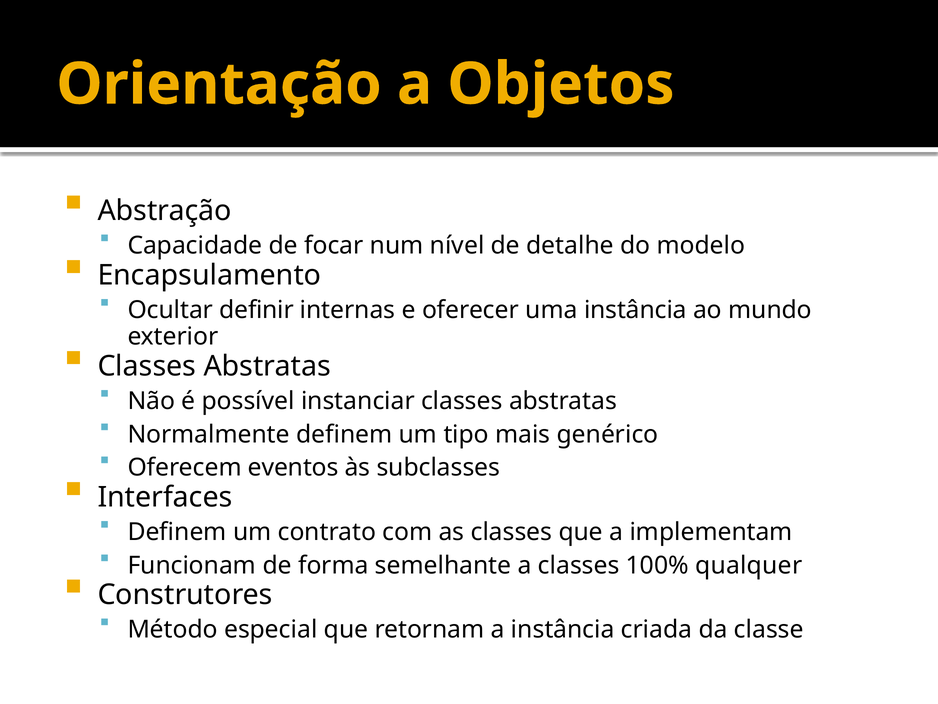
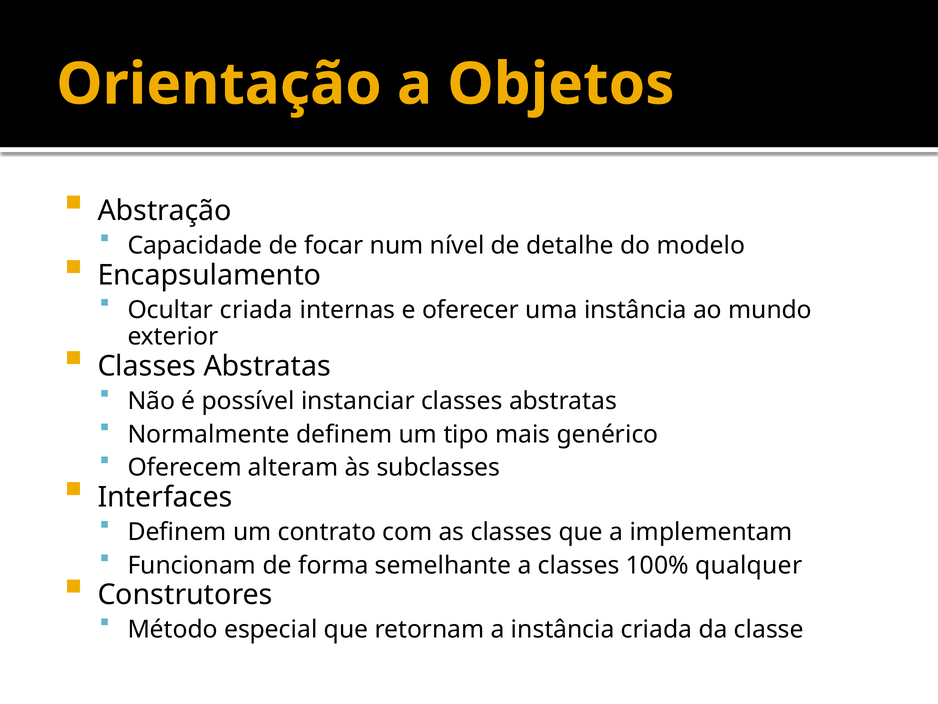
Ocultar definir: definir -> criada
eventos: eventos -> alteram
